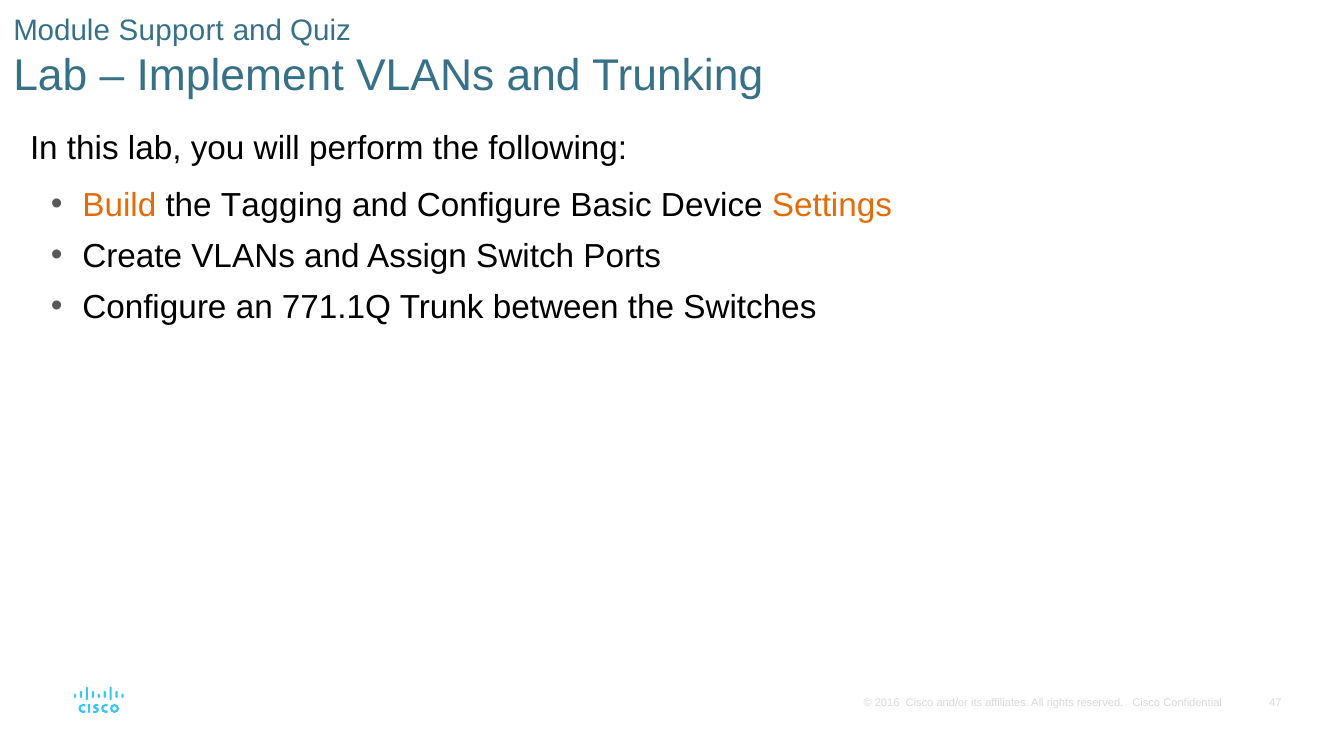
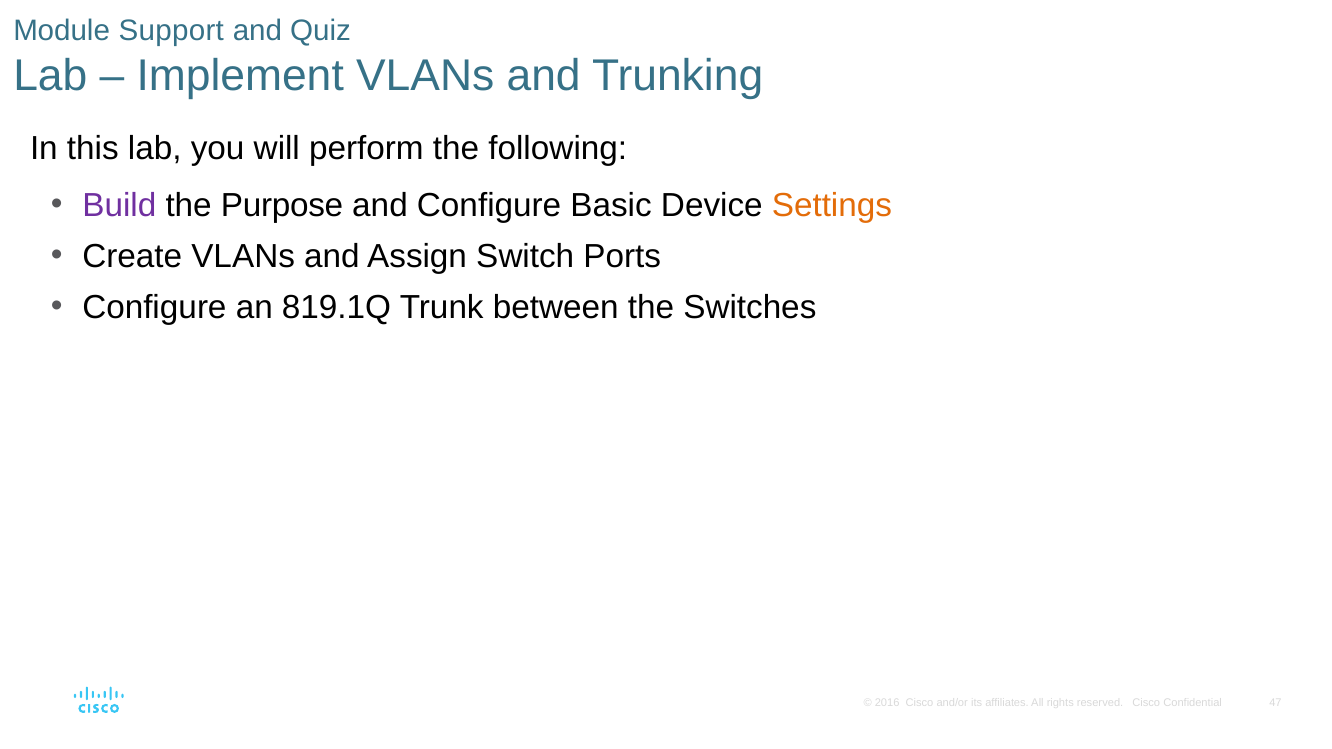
Build colour: orange -> purple
Tagging: Tagging -> Purpose
771.1Q: 771.1Q -> 819.1Q
